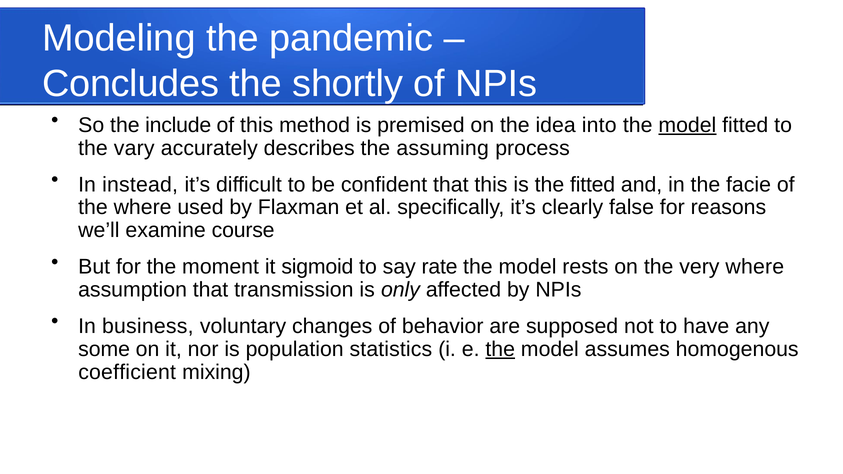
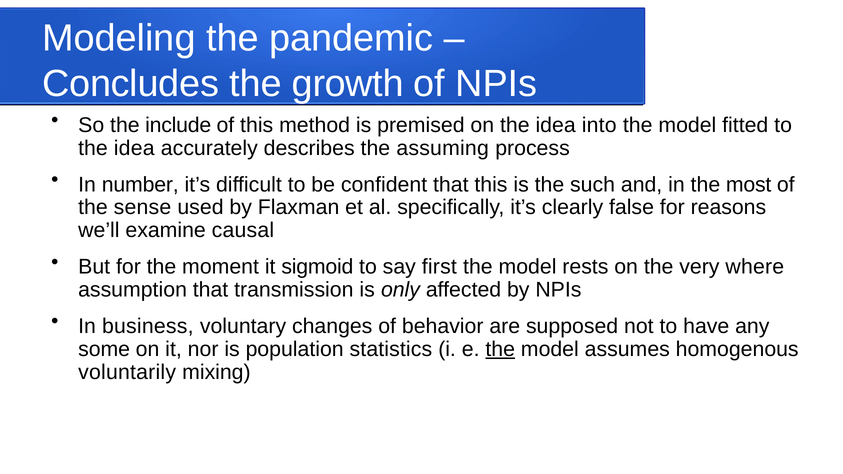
shortly: shortly -> growth
model at (687, 125) underline: present -> none
vary at (134, 148): vary -> idea
instead: instead -> number
the fitted: fitted -> such
facie: facie -> most
the where: where -> sense
course: course -> causal
rate: rate -> first
coefficient: coefficient -> voluntarily
